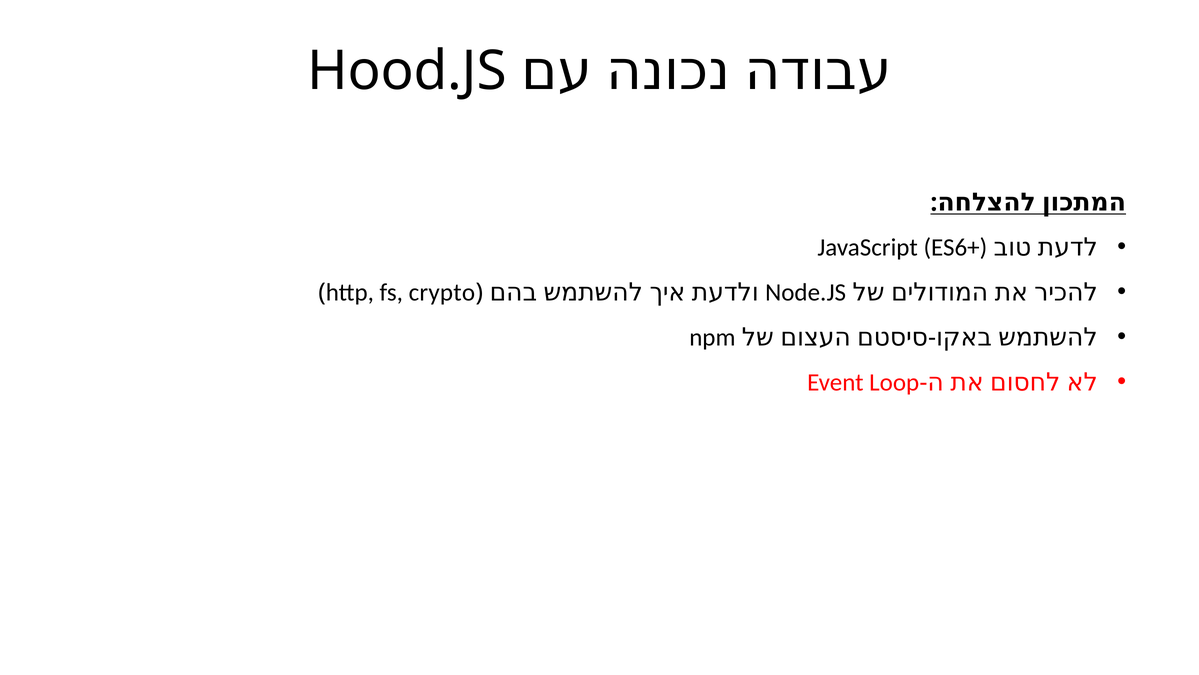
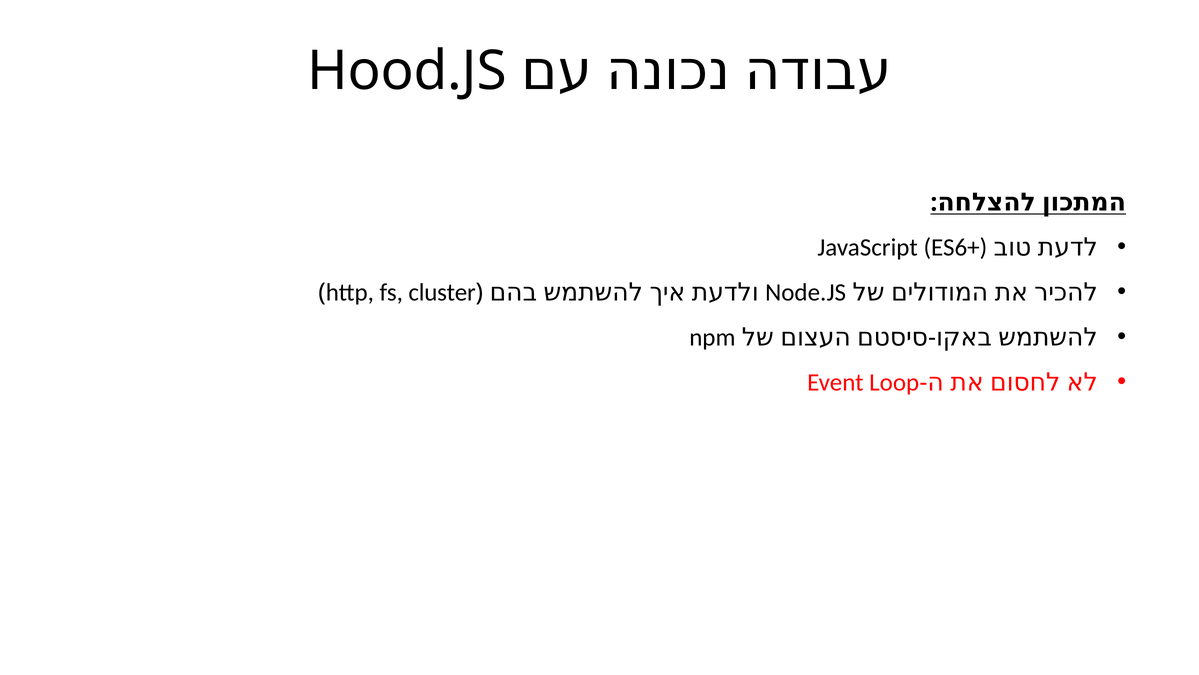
crypto: crypto -> cluster
